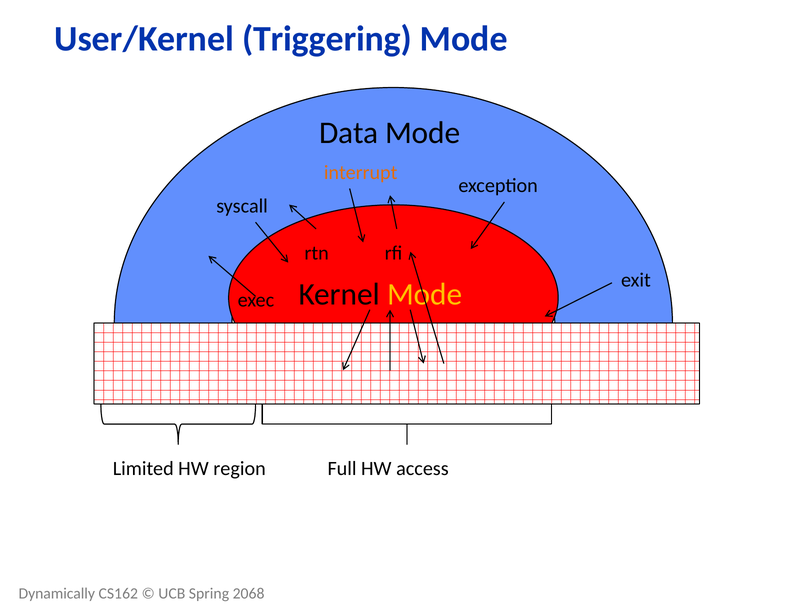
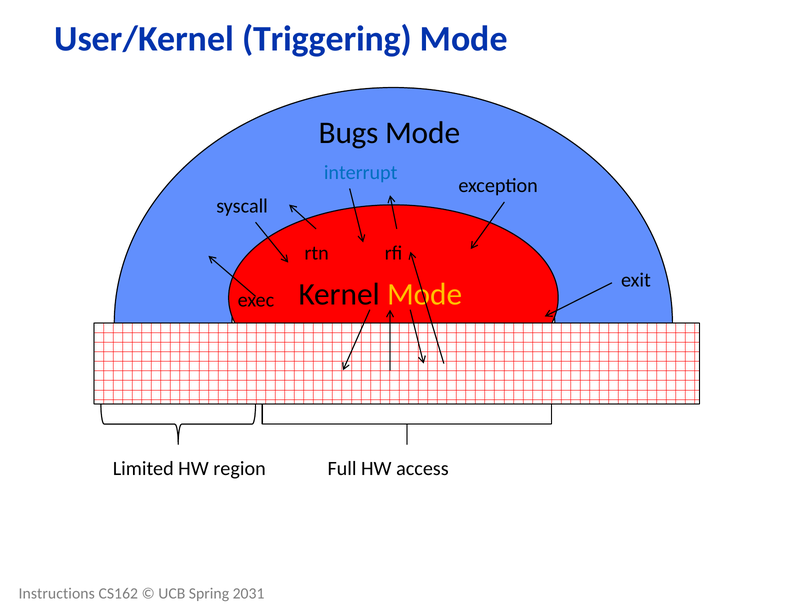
Data: Data -> Bugs
interrupt colour: orange -> blue
Dynamically: Dynamically -> Instructions
2068: 2068 -> 2031
